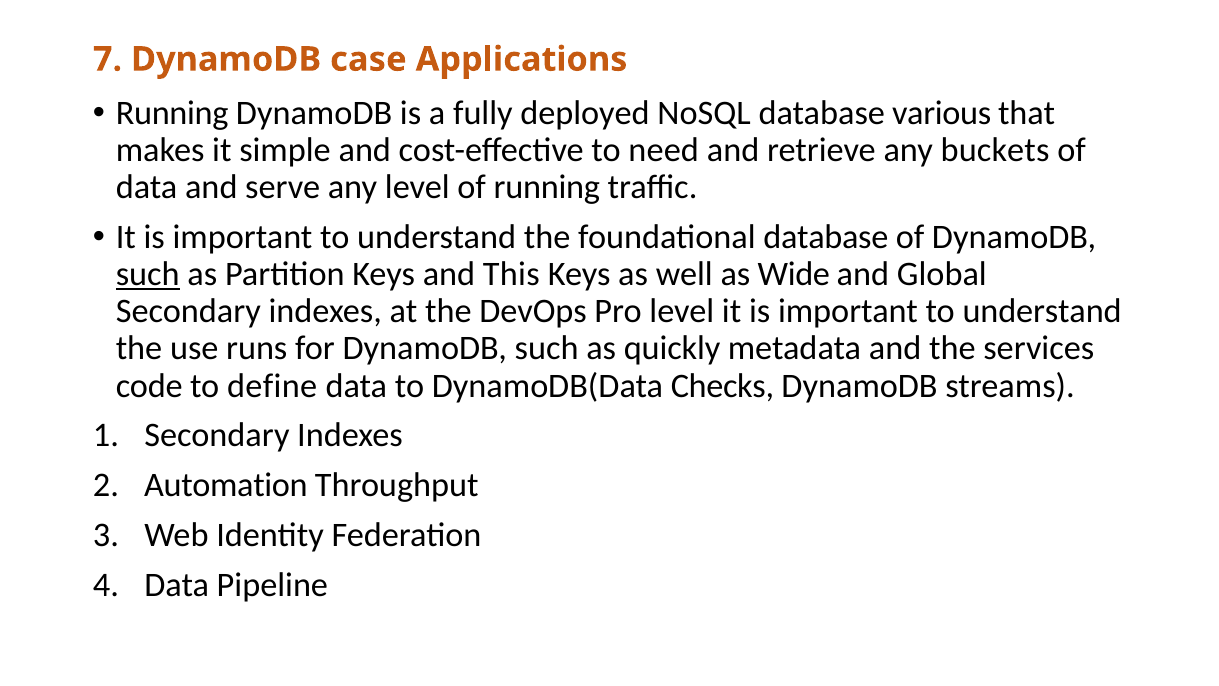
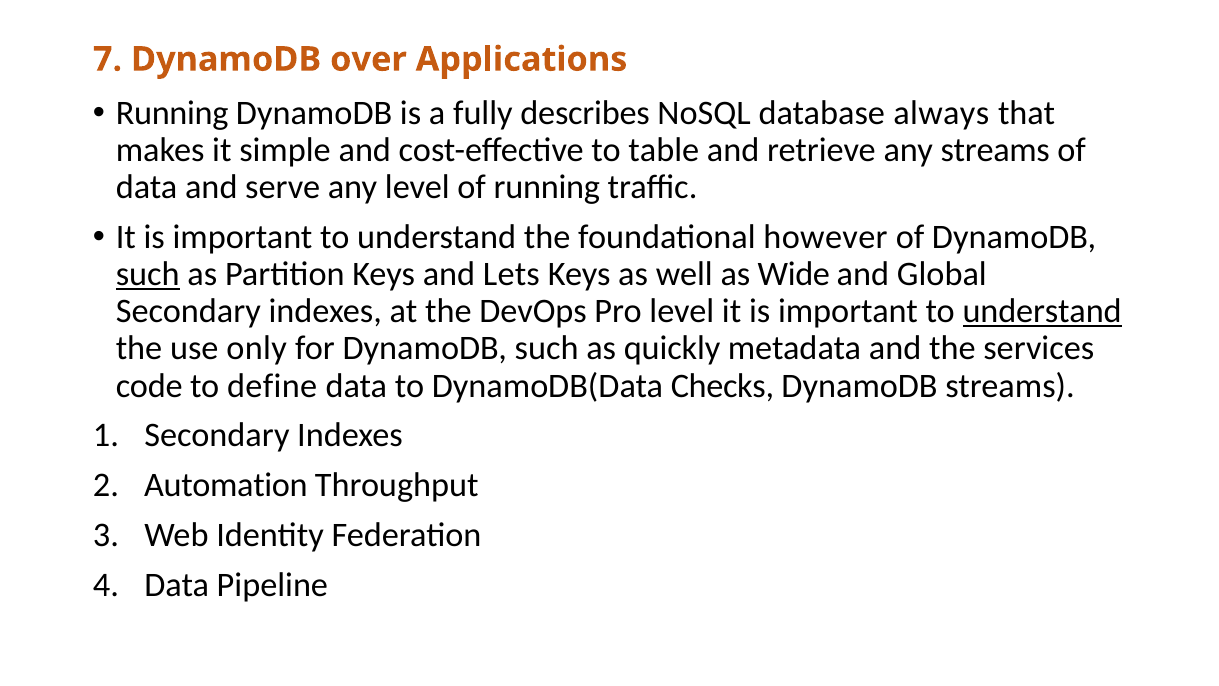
case: case -> over
deployed: deployed -> describes
various: various -> always
need: need -> table
any buckets: buckets -> streams
foundational database: database -> however
This: This -> Lets
understand at (1042, 311) underline: none -> present
runs: runs -> only
